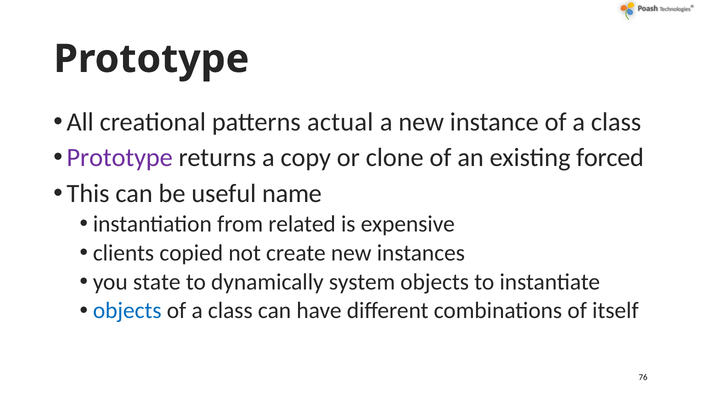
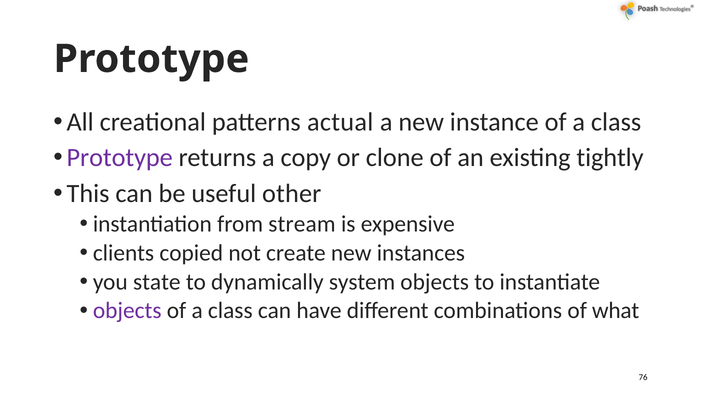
forced: forced -> tightly
name: name -> other
related: related -> stream
objects at (127, 310) colour: blue -> purple
itself: itself -> what
